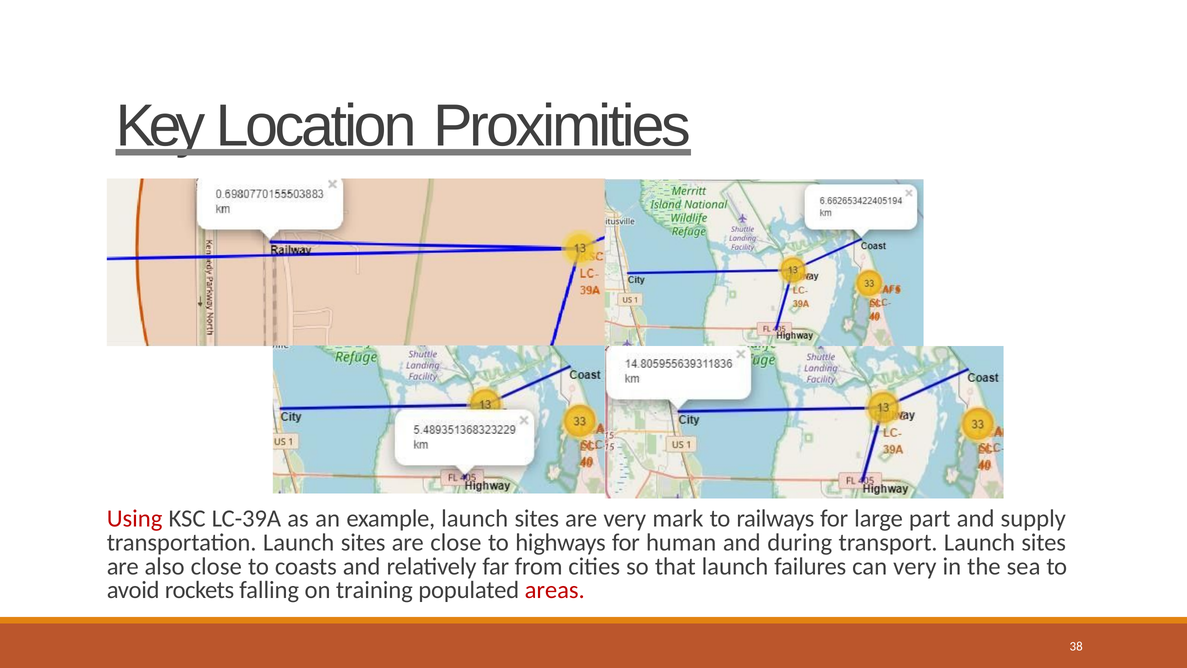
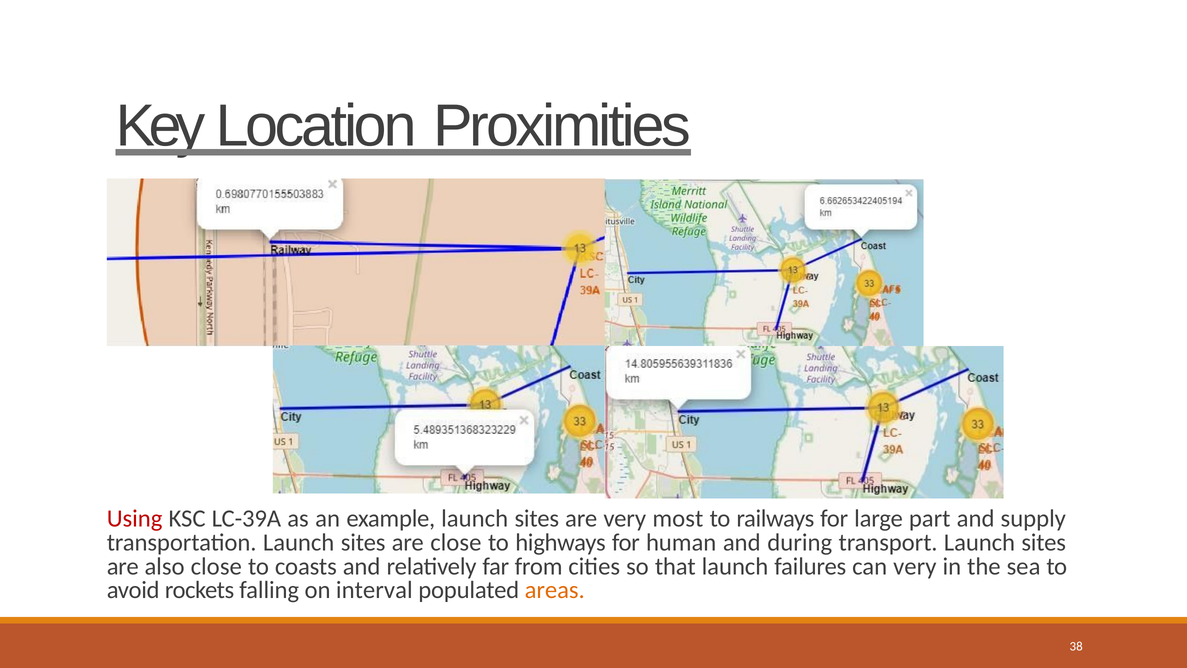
mark: mark -> most
training: training -> interval
areas colour: red -> orange
